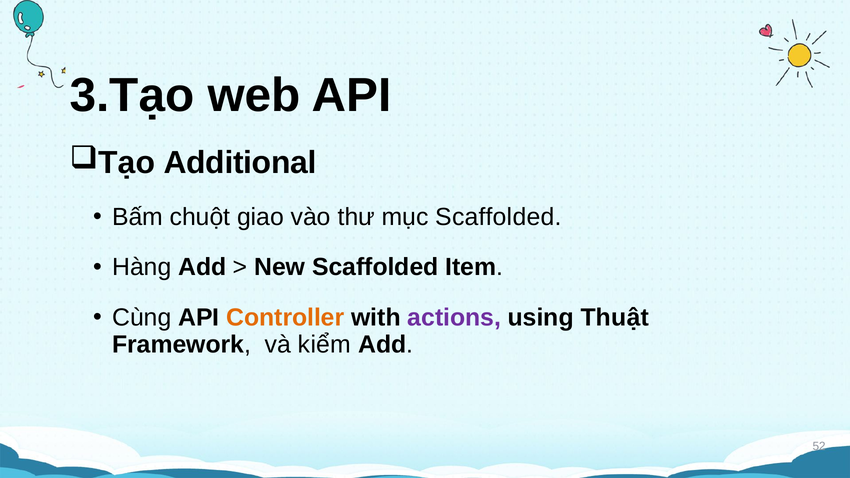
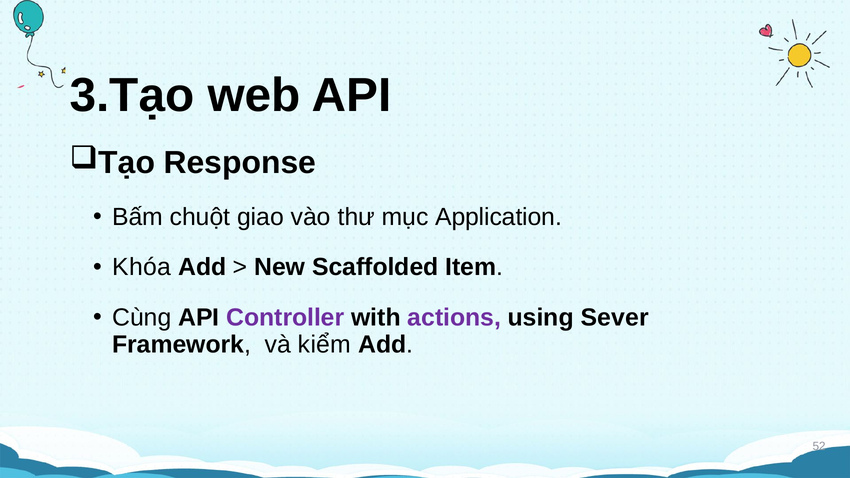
Additional: Additional -> Response
mục Scaffolded: Scaffolded -> Application
Hàng: Hàng -> Khóa
Controller colour: orange -> purple
Thuật: Thuật -> Sever
